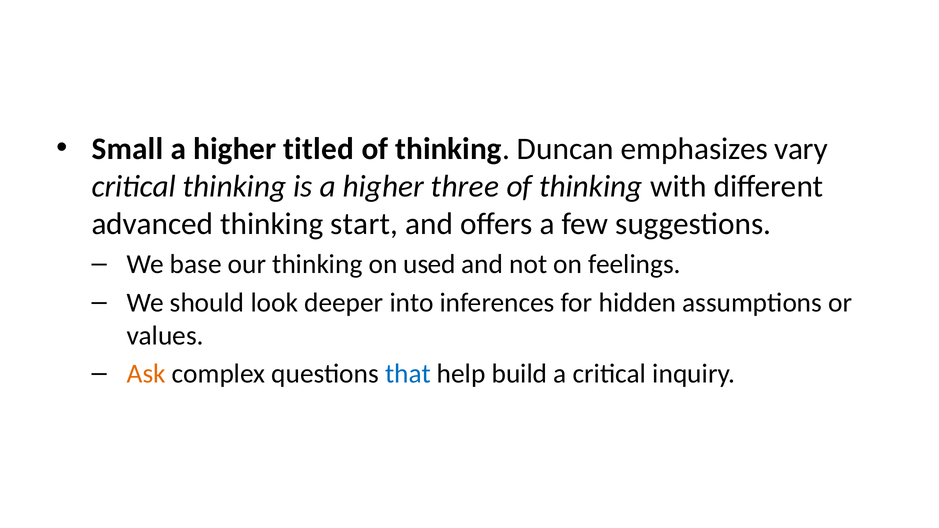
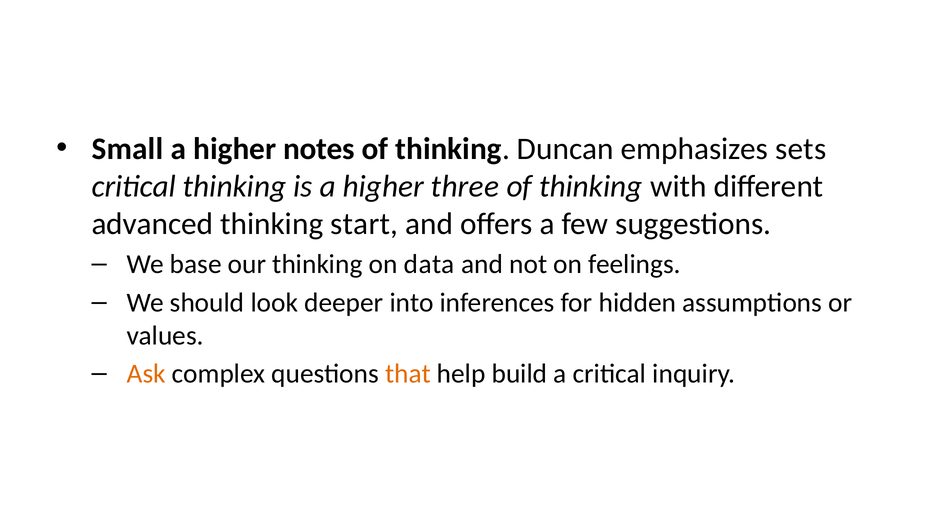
titled: titled -> notes
vary: vary -> sets
used: used -> data
that colour: blue -> orange
